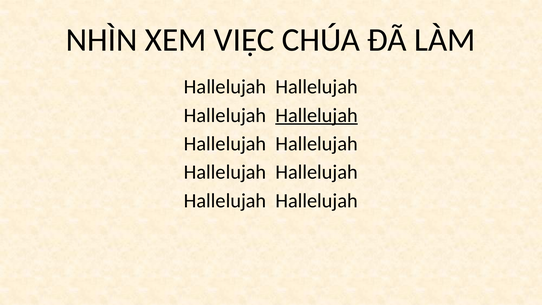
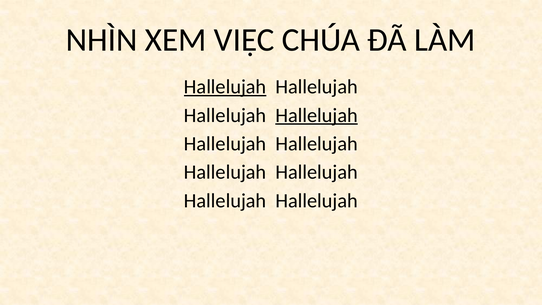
Hallelujah at (225, 87) underline: none -> present
